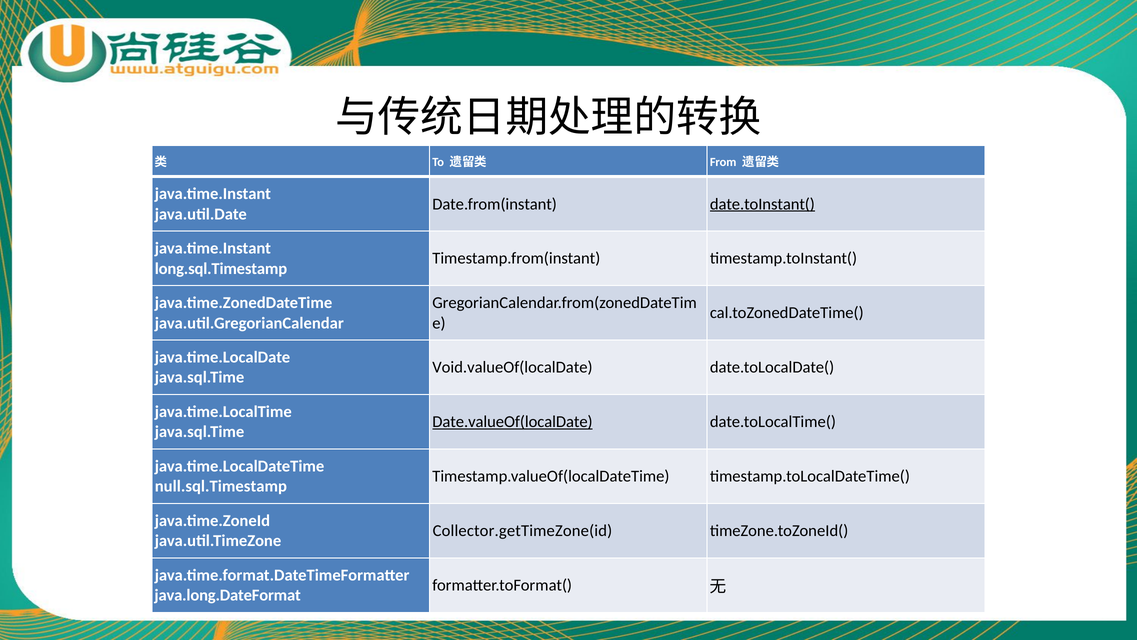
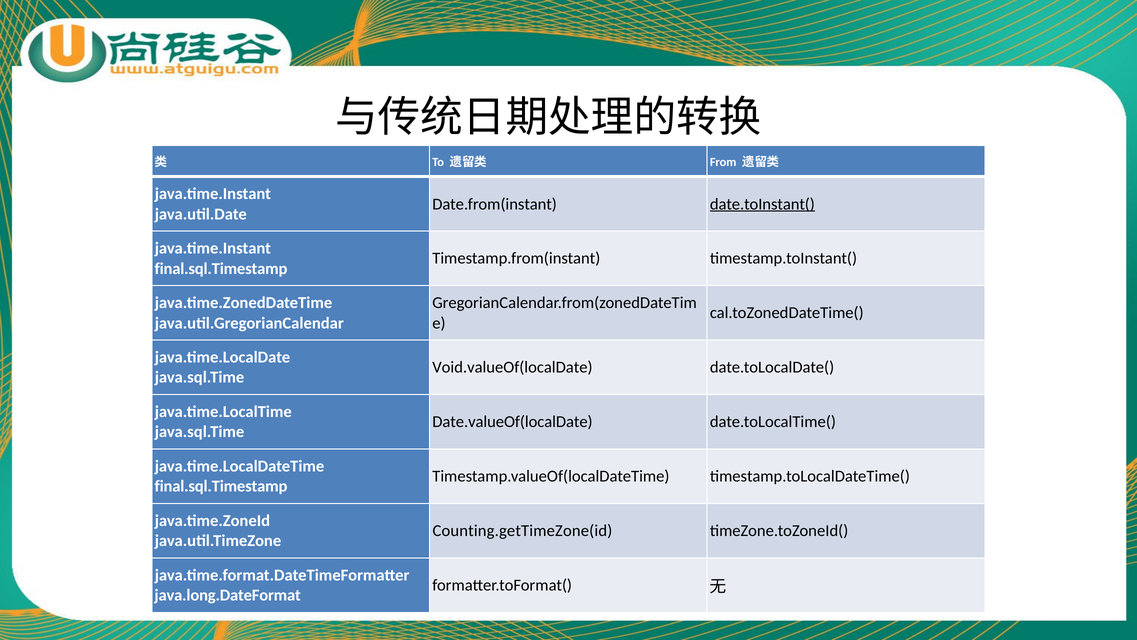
long.sql.Timestamp at (221, 268): long.sql.Timestamp -> final.sql.Timestamp
Date.valueOf(localDate underline: present -> none
null.sql.Timestamp at (221, 486): null.sql.Timestamp -> final.sql.Timestamp
Collector.getTimeZone(id: Collector.getTimeZone(id -> Counting.getTimeZone(id
